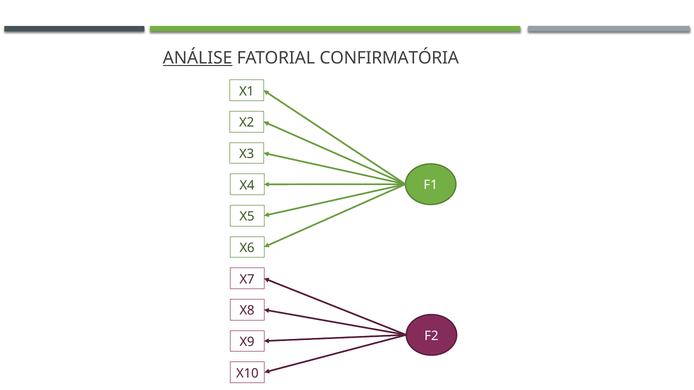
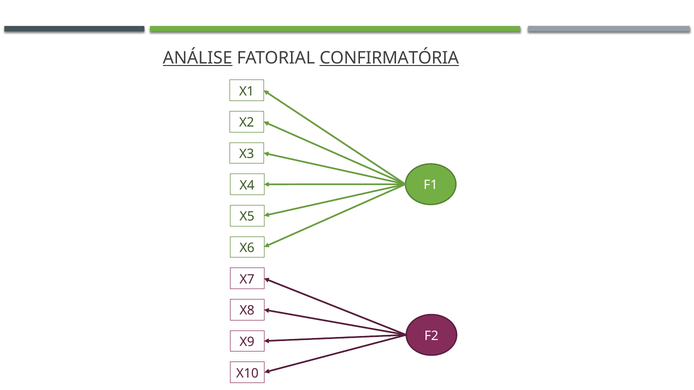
CONFIRMATÓRIA underline: none -> present
